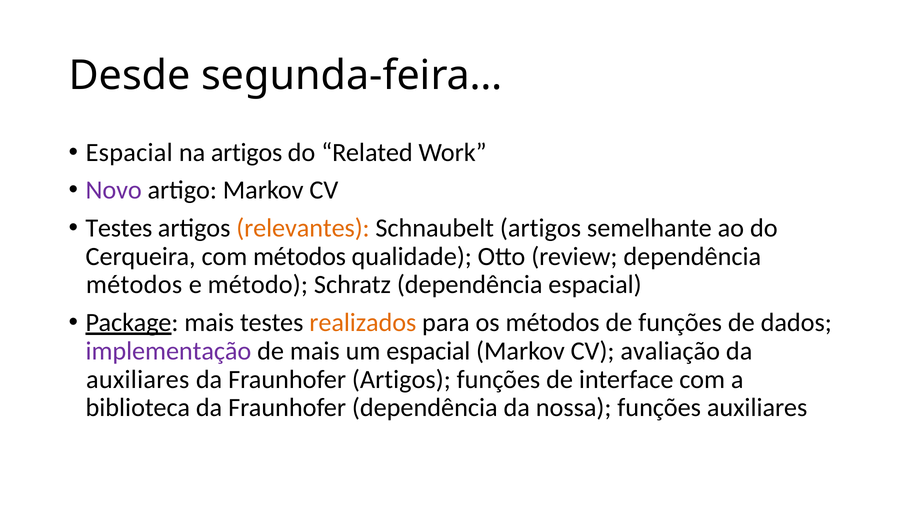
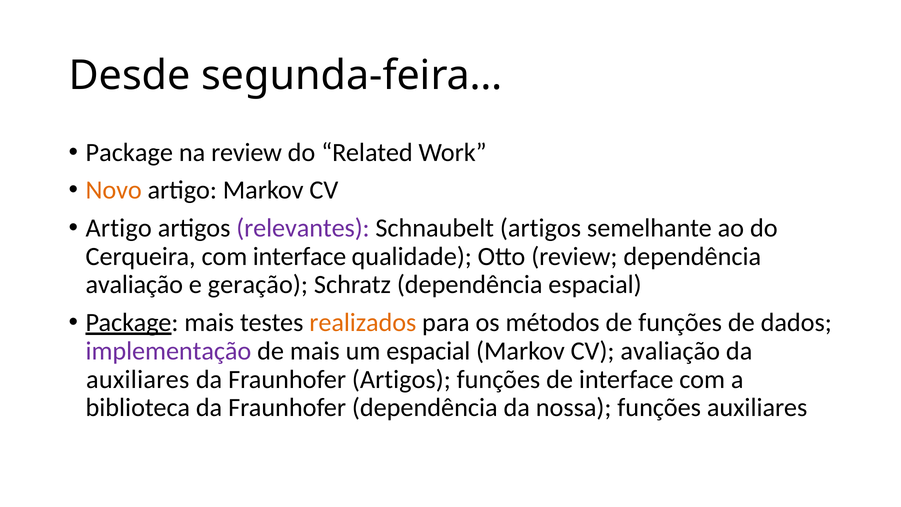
Espacial at (129, 152): Espacial -> Package
na artigos: artigos -> review
Novo colour: purple -> orange
Testes at (119, 228): Testes -> Artigo
relevantes colour: orange -> purple
com métodos: métodos -> interface
métodos at (134, 285): métodos -> avaliação
método: método -> geração
